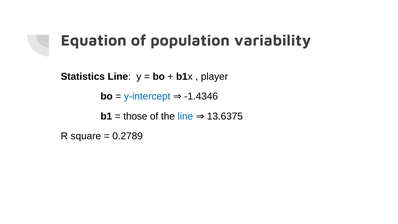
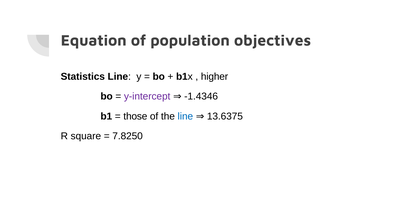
variability: variability -> objectives
player: player -> higher
y-intercept colour: blue -> purple
0.2789: 0.2789 -> 7.8250
